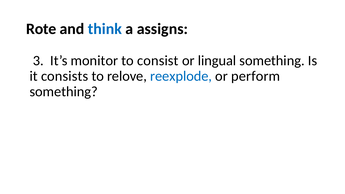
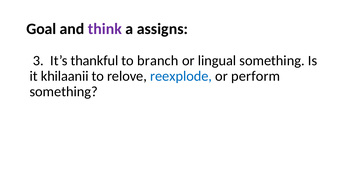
Rote: Rote -> Goal
think colour: blue -> purple
monitor: monitor -> thankful
consist: consist -> branch
consists: consists -> khilaanii
